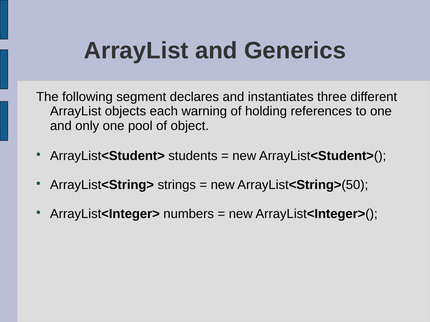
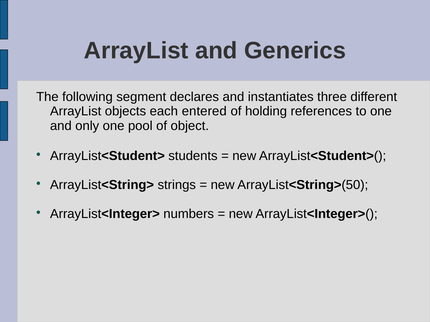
warning: warning -> entered
